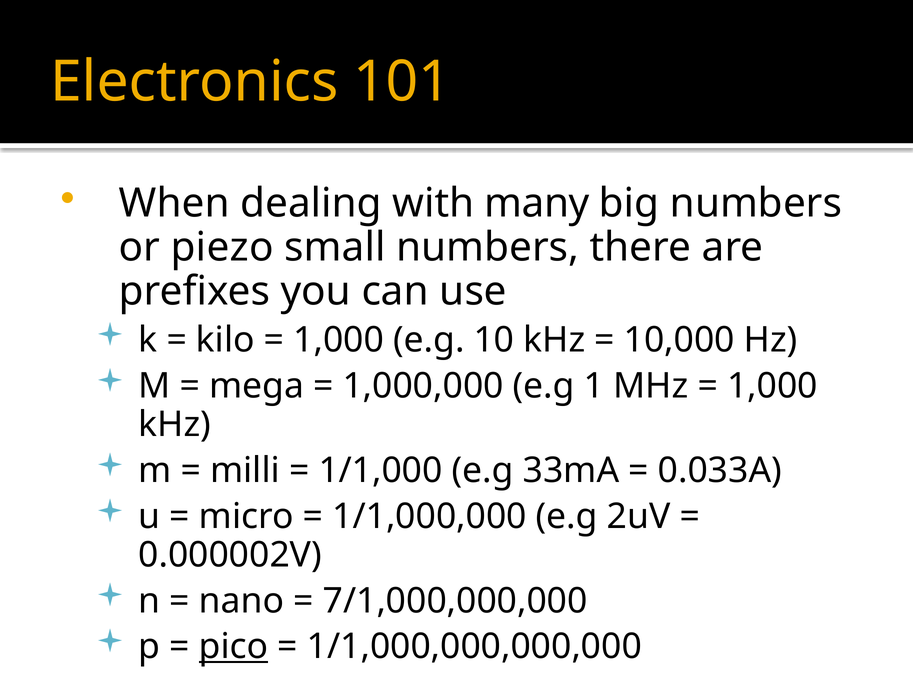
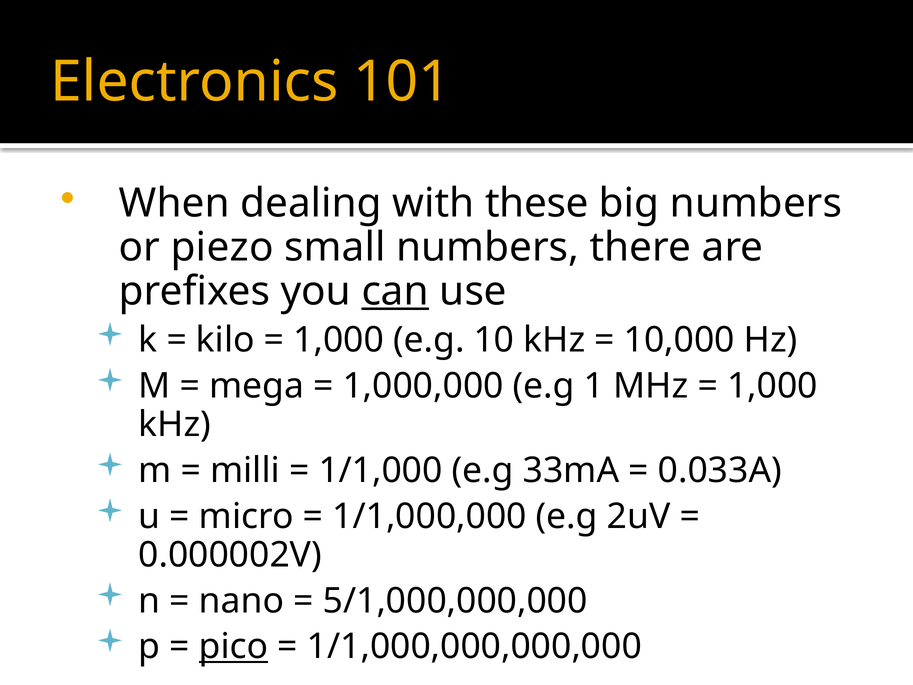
many: many -> these
can underline: none -> present
7/1,000,000,000: 7/1,000,000,000 -> 5/1,000,000,000
